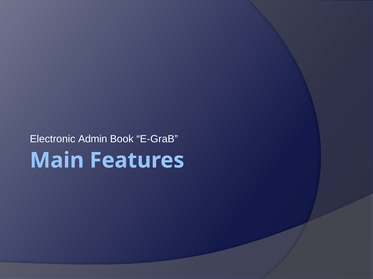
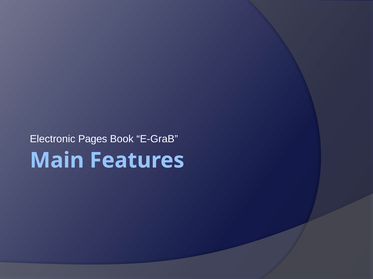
Admin: Admin -> Pages
